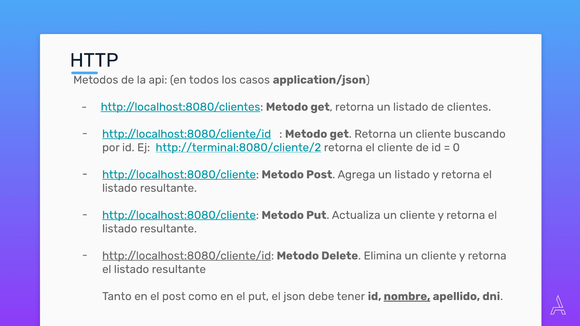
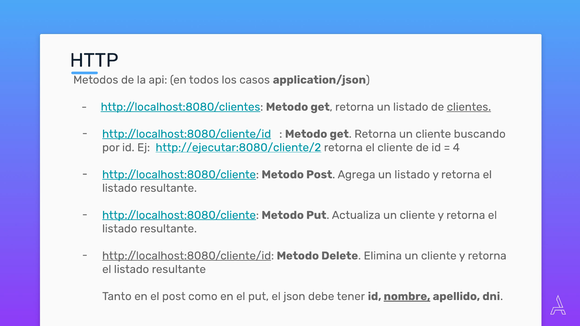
clientes underline: none -> present
http://terminal:8080/cliente/2: http://terminal:8080/cliente/2 -> http://ejecutar:8080/cliente/2
0: 0 -> 4
